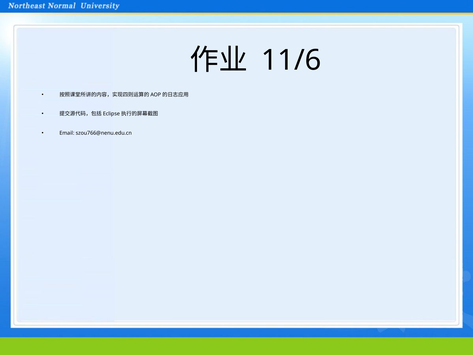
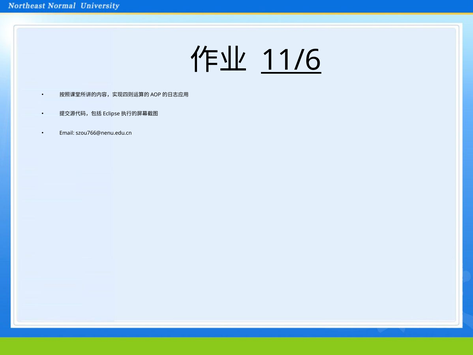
11/6 underline: none -> present
